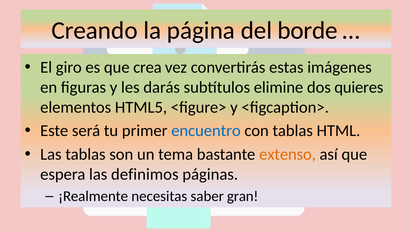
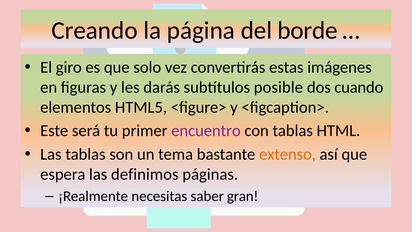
crea: crea -> solo
elimine: elimine -> posible
quieres: quieres -> cuando
encuentro colour: blue -> purple
